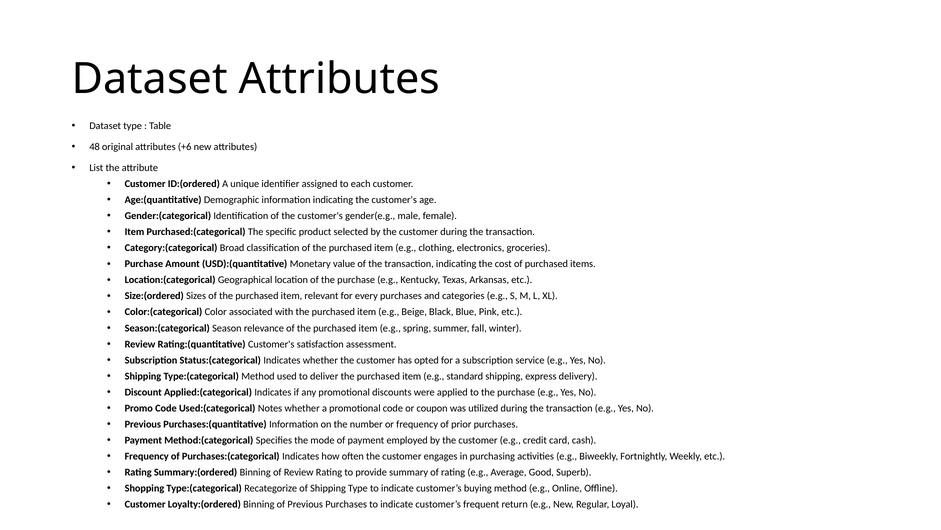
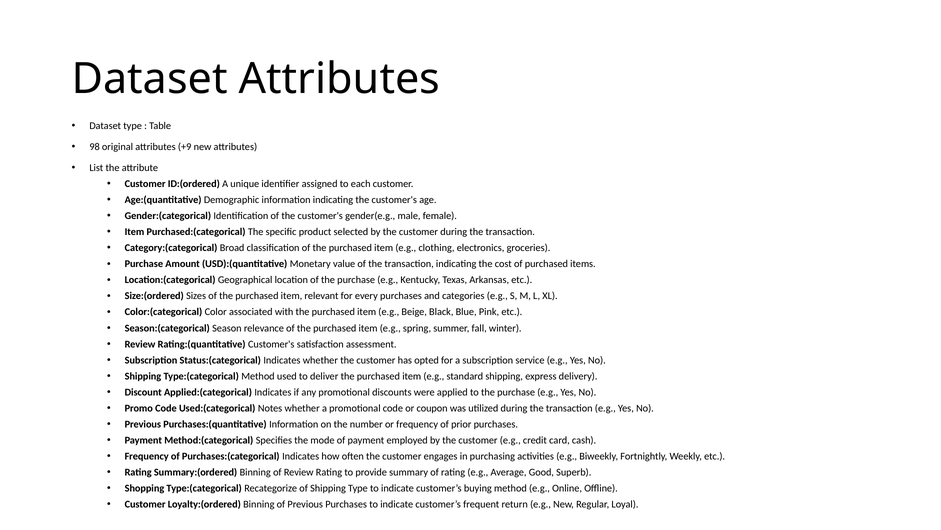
48: 48 -> 98
+6: +6 -> +9
